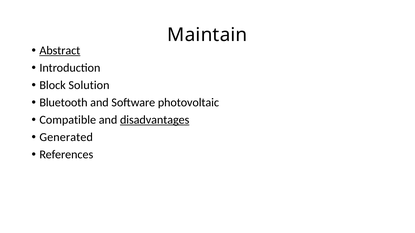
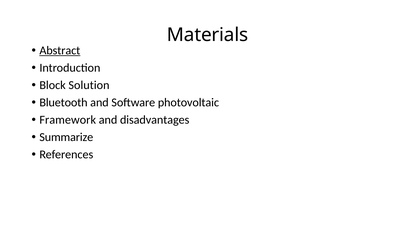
Maintain: Maintain -> Materials
Compatible: Compatible -> Framework
disadvantages underline: present -> none
Generated: Generated -> Summarize
